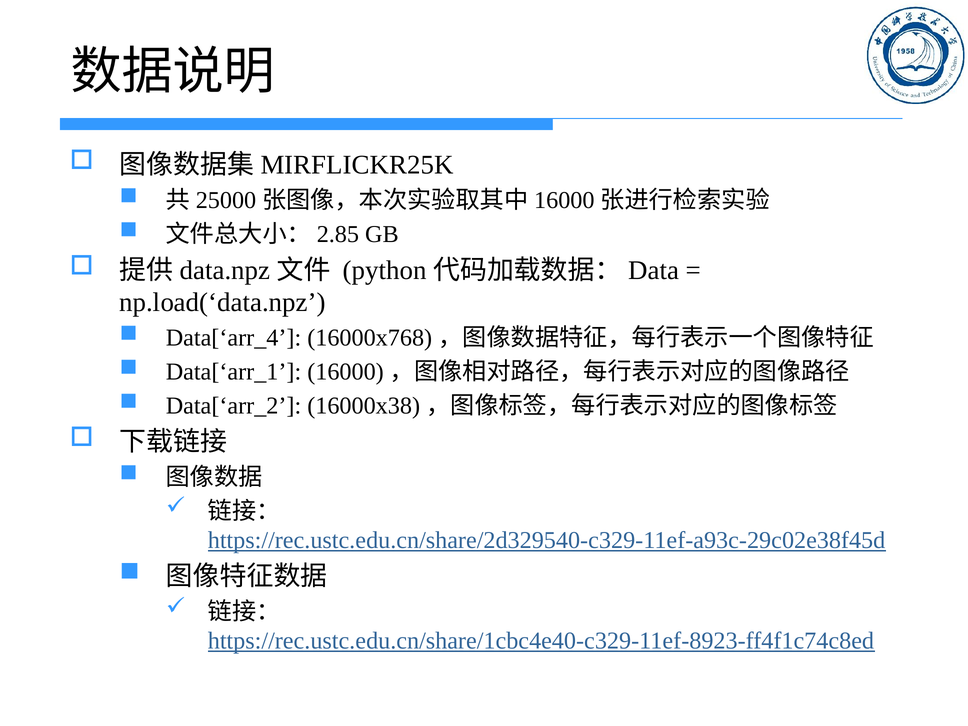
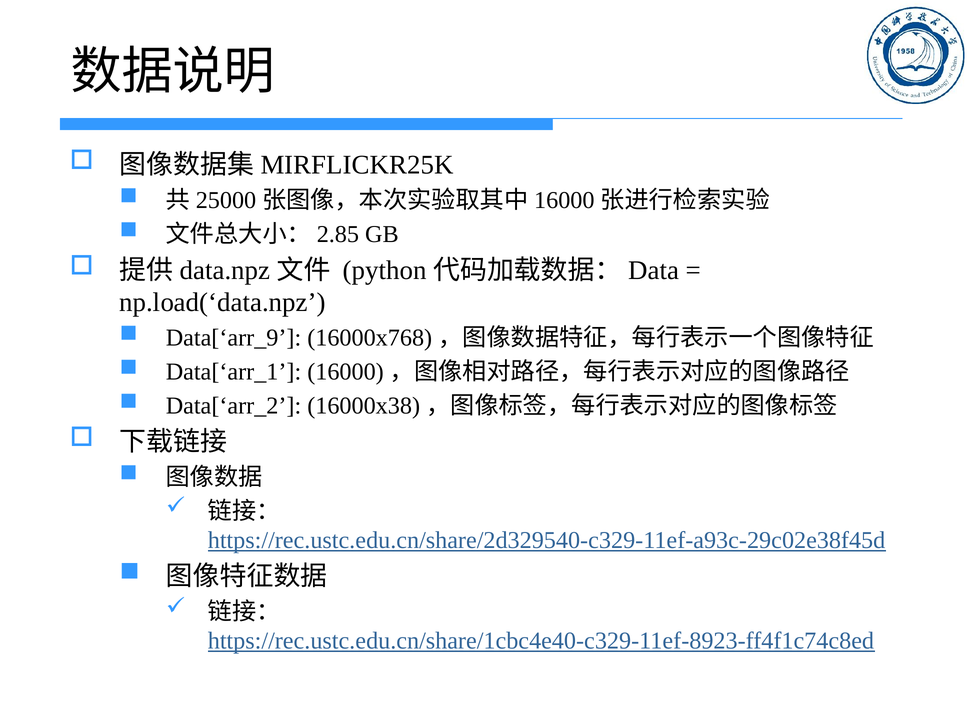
Data[‘arr_4: Data[‘arr_4 -> Data[‘arr_9
